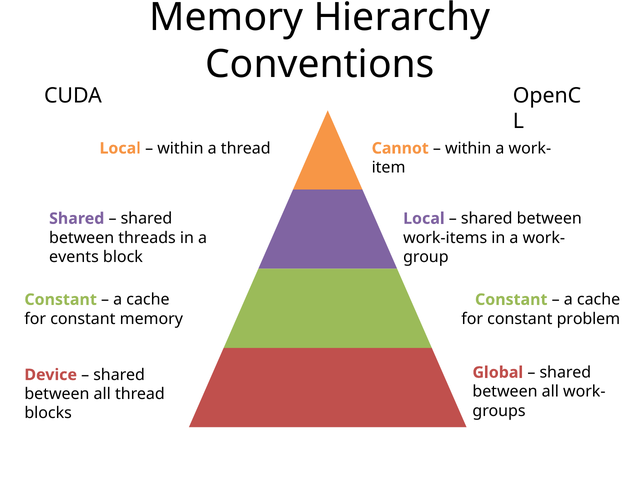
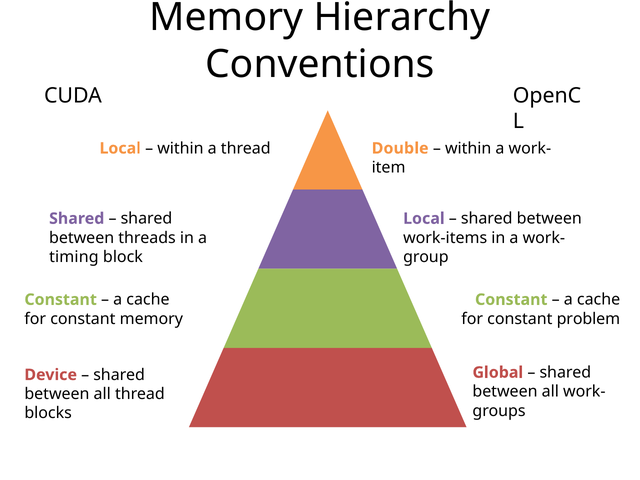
Cannot: Cannot -> Double
events: events -> timing
